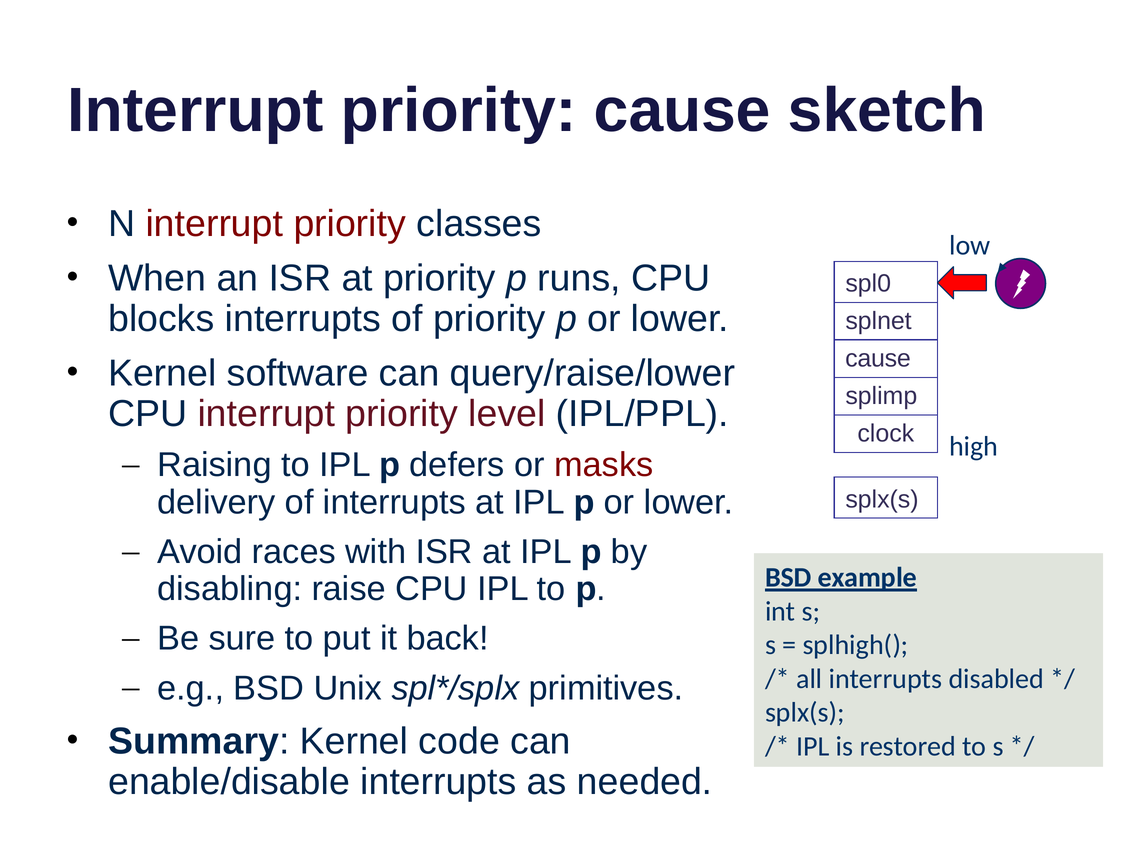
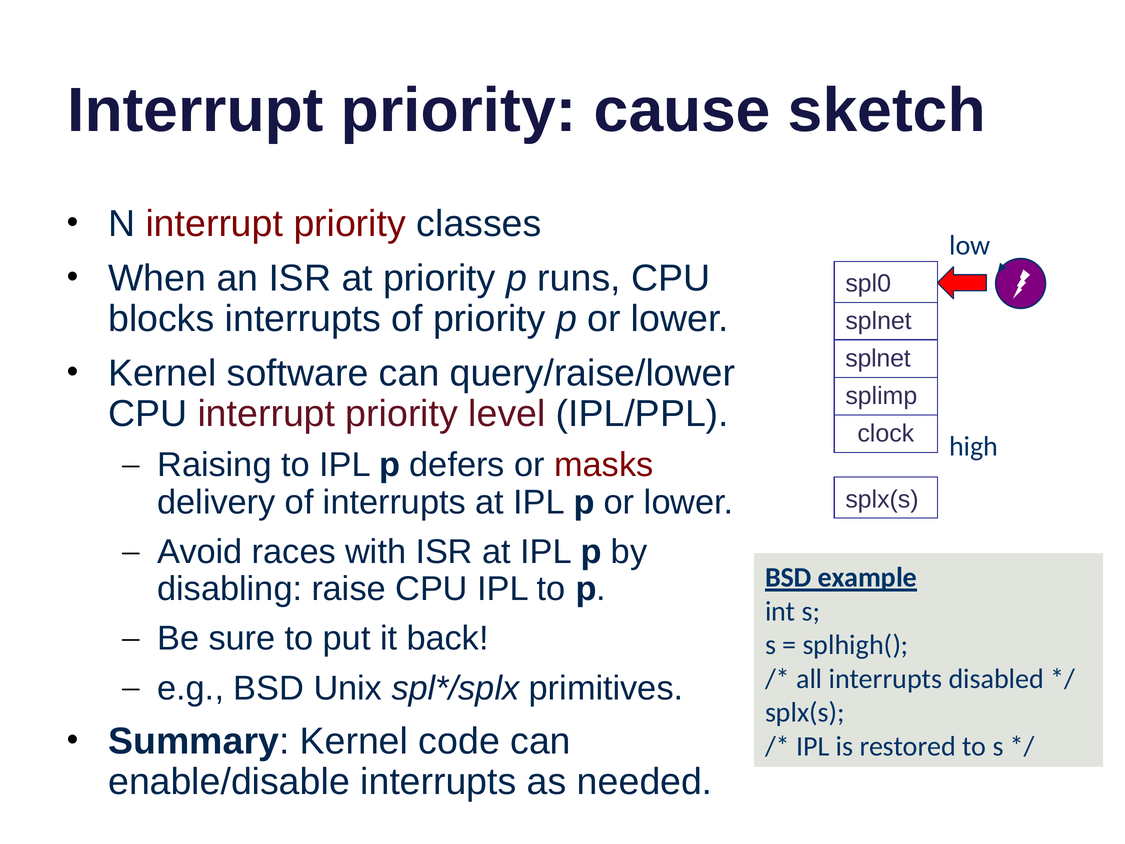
cause at (878, 358): cause -> splnet
